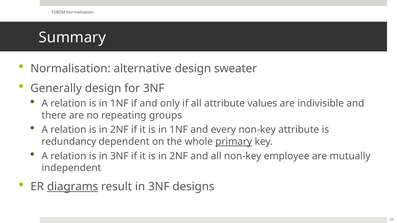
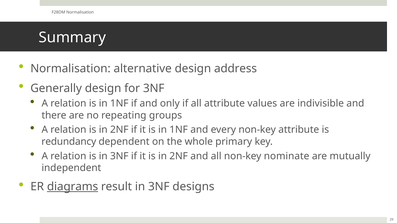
sweater: sweater -> address
primary underline: present -> none
employee: employee -> nominate
